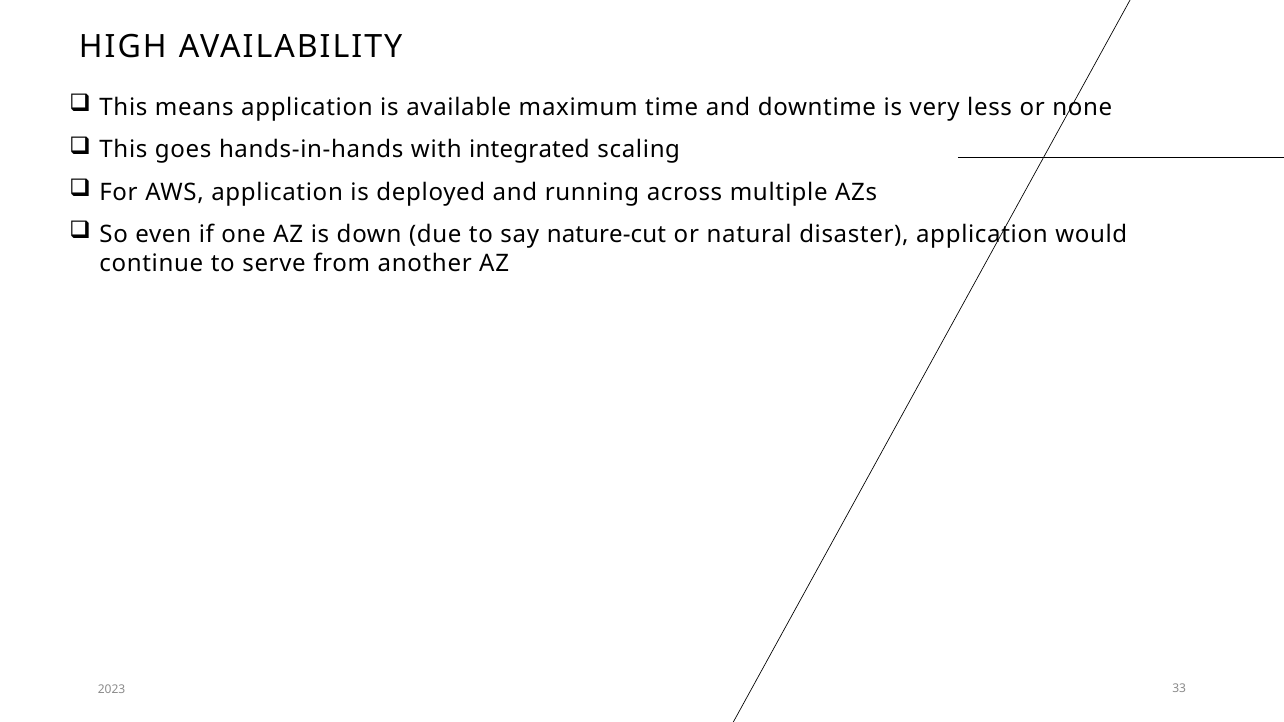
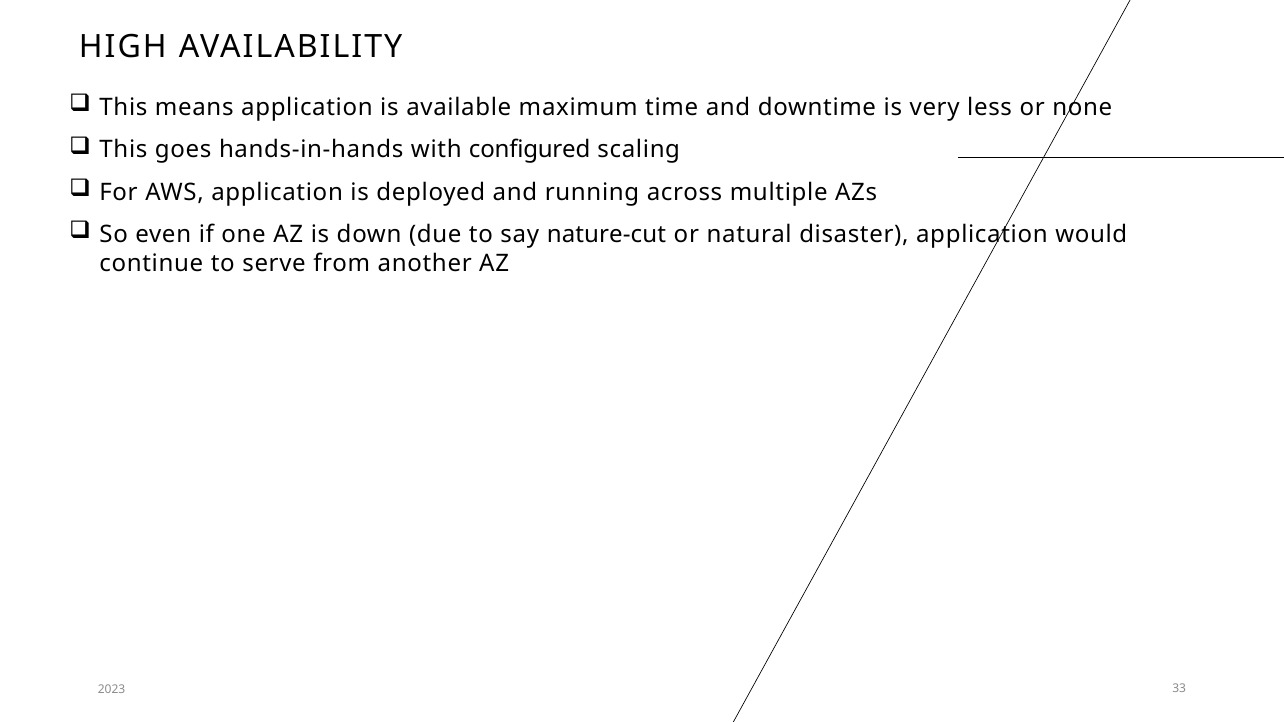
integrated: integrated -> configured
